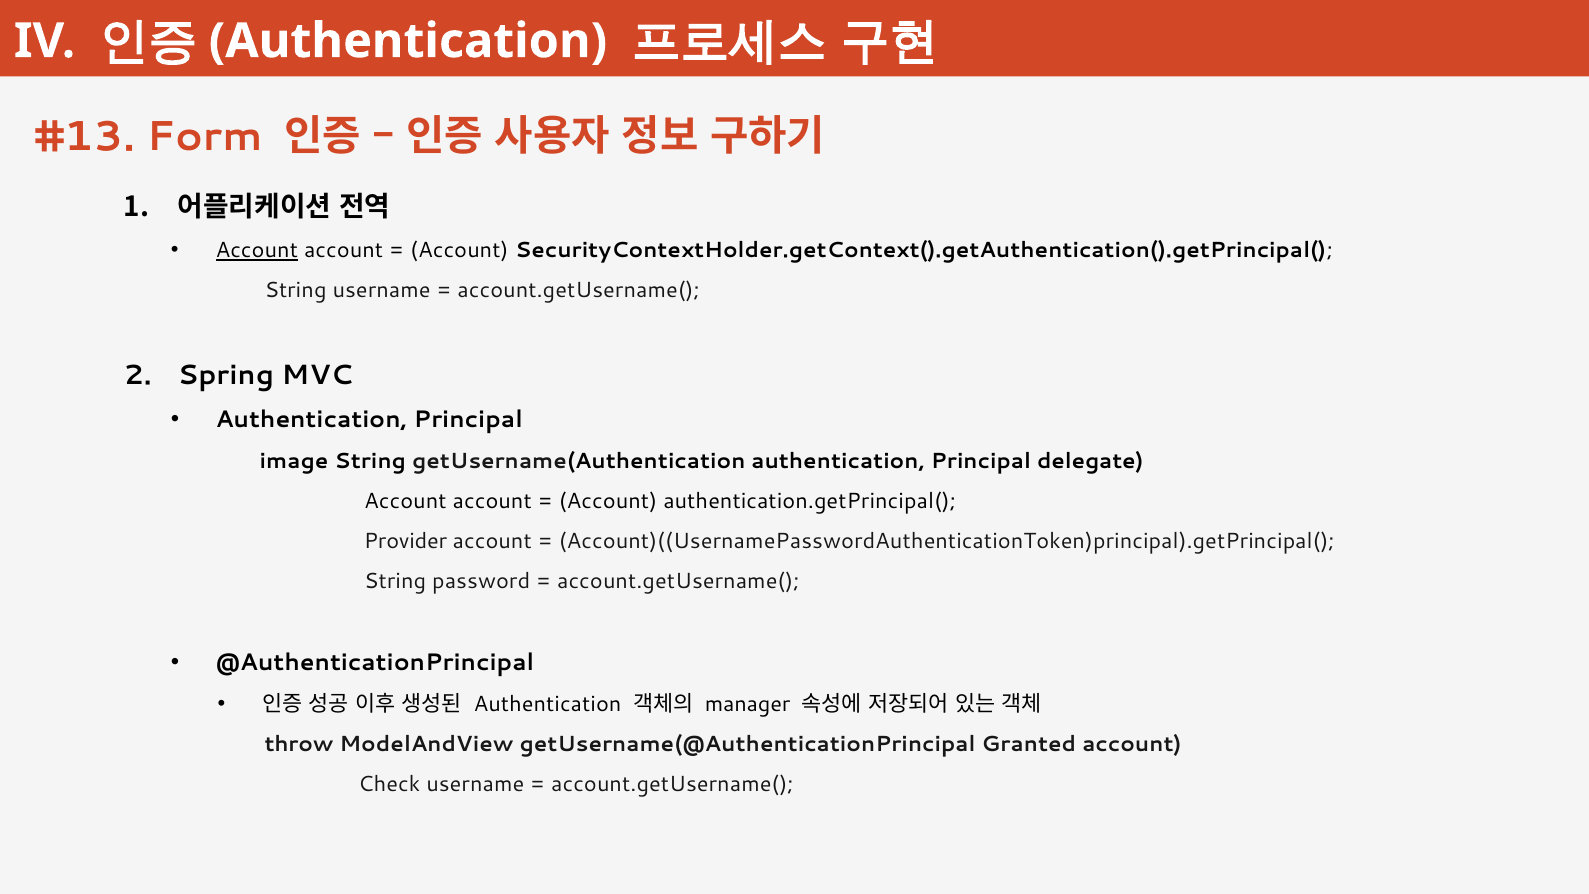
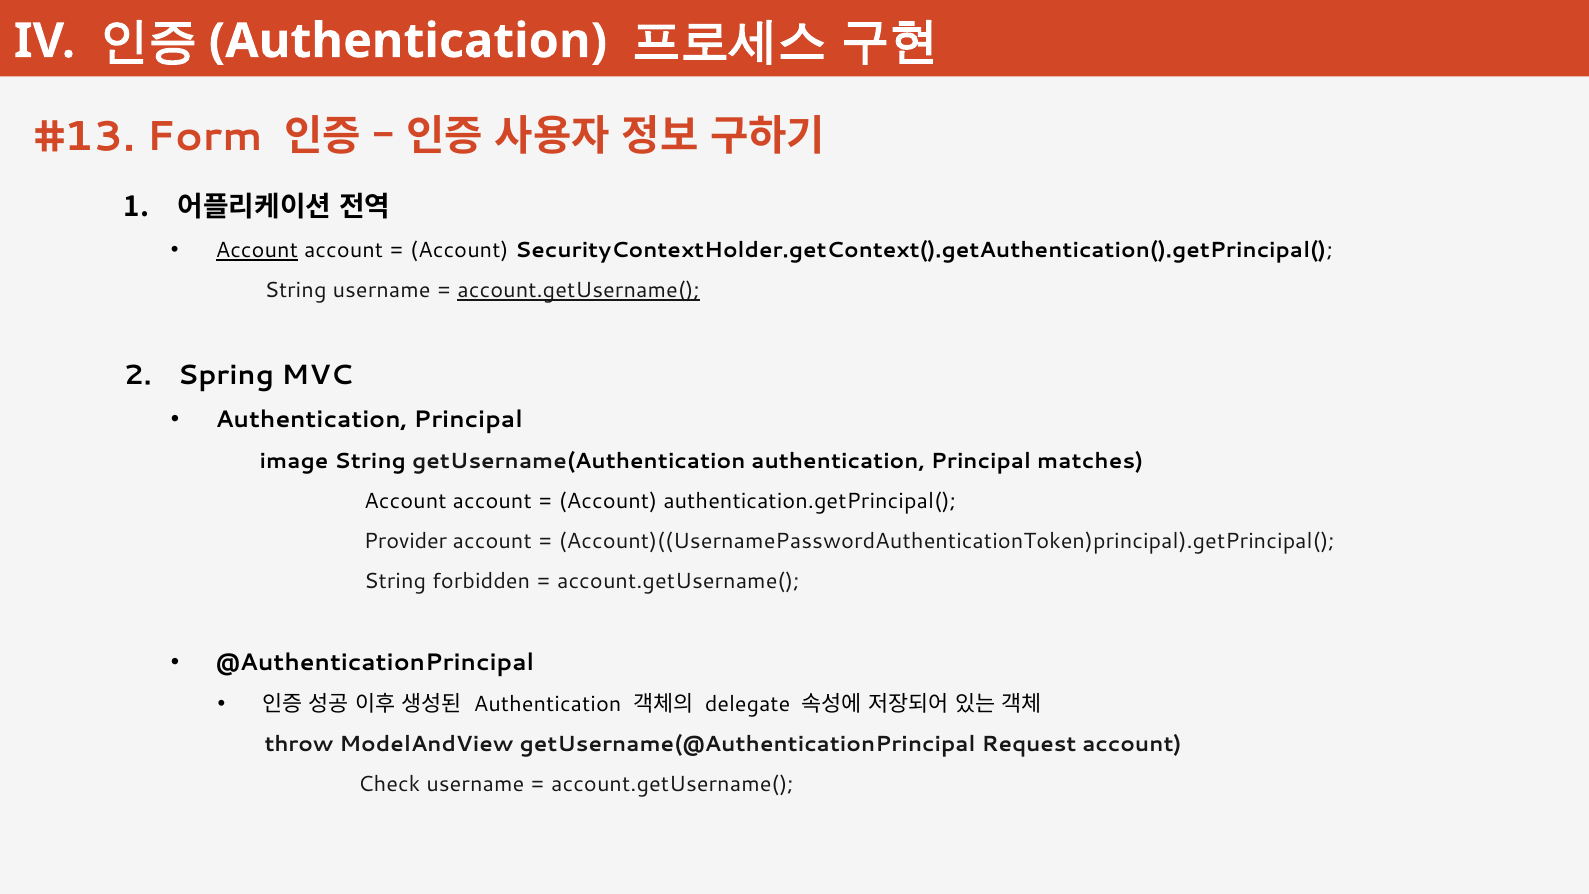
account.getUsername( at (579, 291) underline: none -> present
delegate: delegate -> matches
password: password -> forbidden
manager: manager -> delegate
Granted: Granted -> Request
